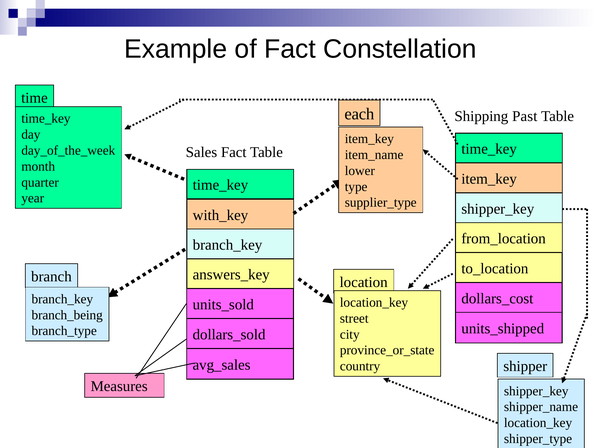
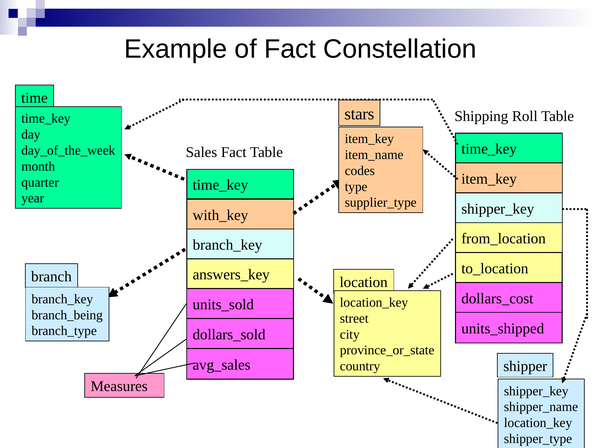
each: each -> stars
Past: Past -> Roll
lower: lower -> codes
